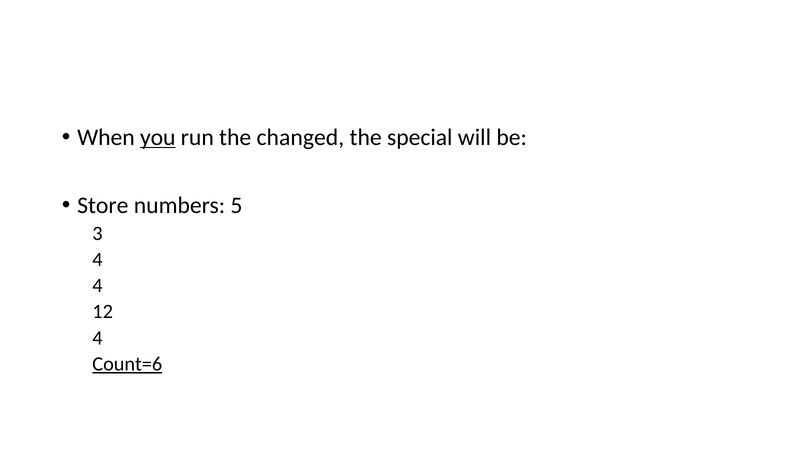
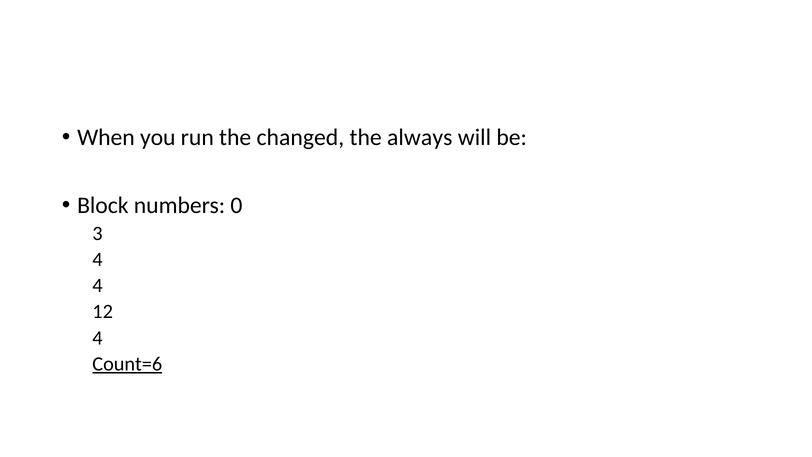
you underline: present -> none
special: special -> always
Store: Store -> Block
5: 5 -> 0
